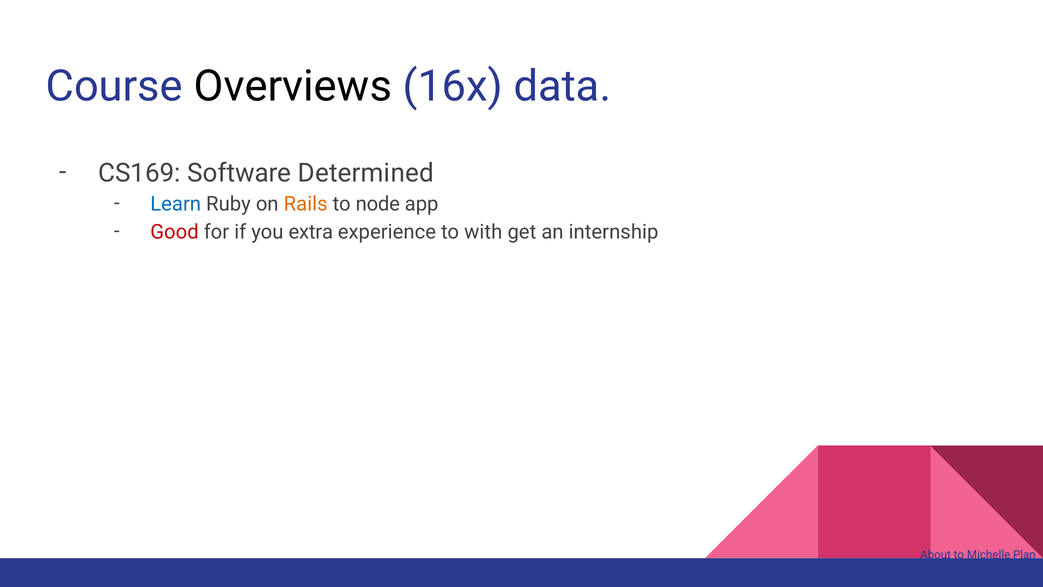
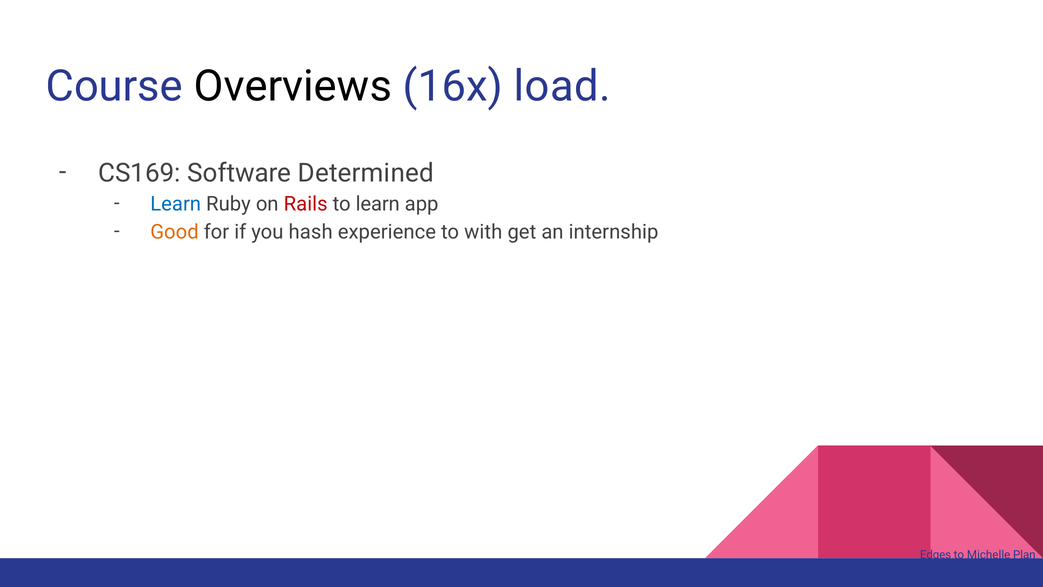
data: data -> load
Rails colour: orange -> red
to node: node -> learn
Good colour: red -> orange
extra: extra -> hash
About: About -> Edges
